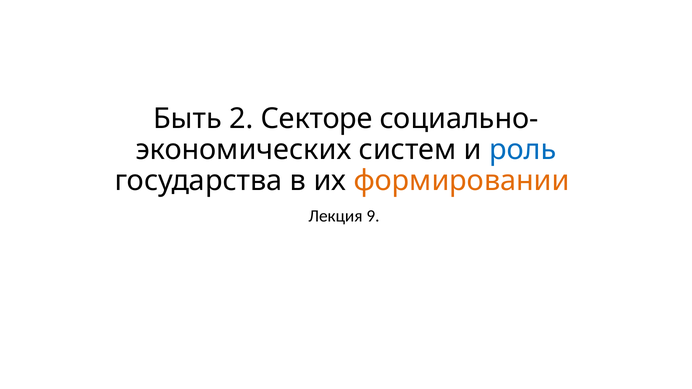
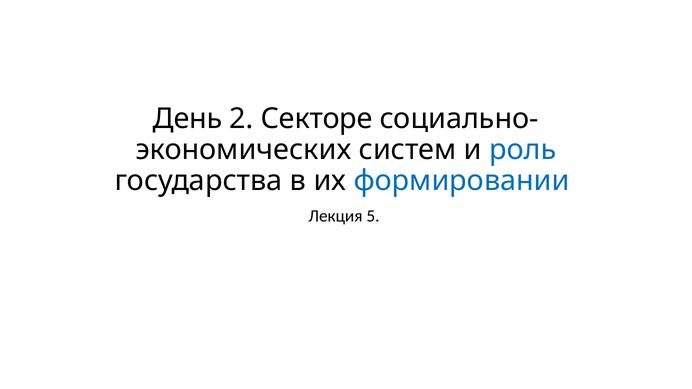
Быть: Быть -> День
формировании colour: orange -> blue
9: 9 -> 5
